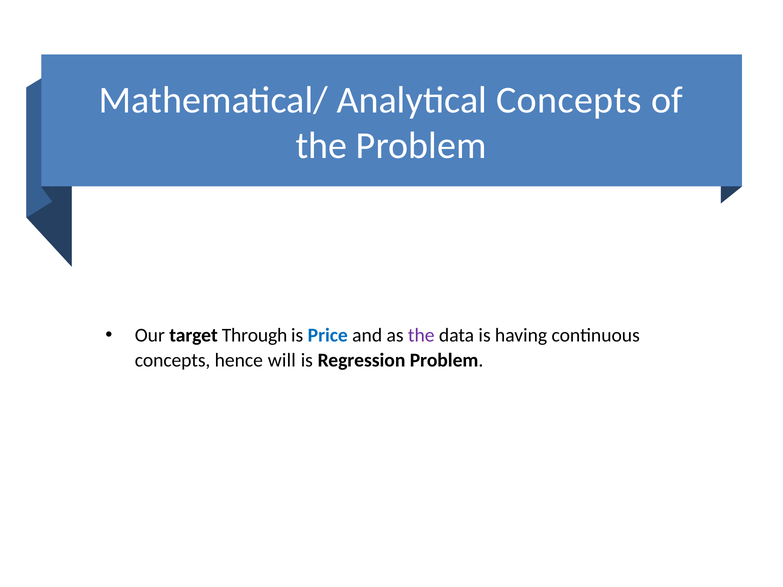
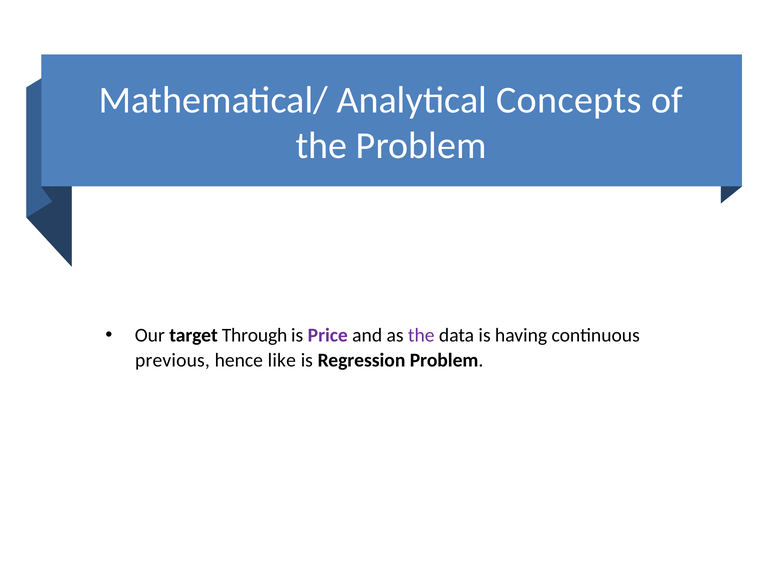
Price colour: blue -> purple
concepts at (173, 360): concepts -> previous
will: will -> like
